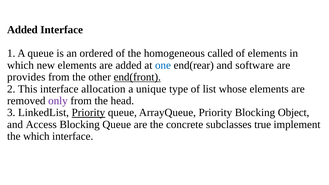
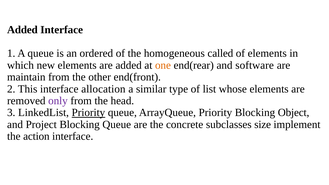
one colour: blue -> orange
provides: provides -> maintain
end(front underline: present -> none
unique: unique -> similar
Access: Access -> Project
true: true -> size
the which: which -> action
